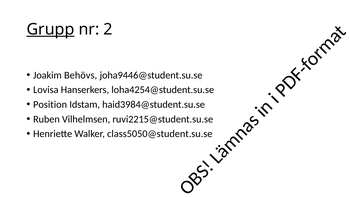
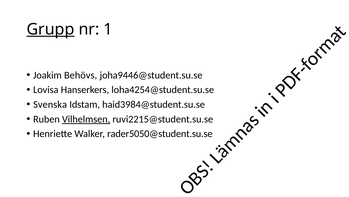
2: 2 -> 1
Position: Position -> Svenska
Vilhelmsen underline: none -> present
class5050@student.su.se: class5050@student.su.se -> rader5050@student.su.se
